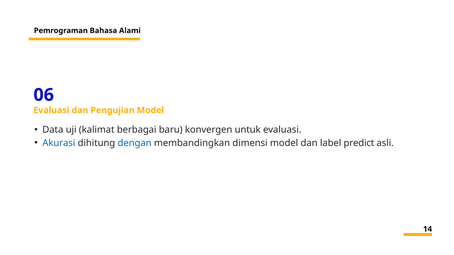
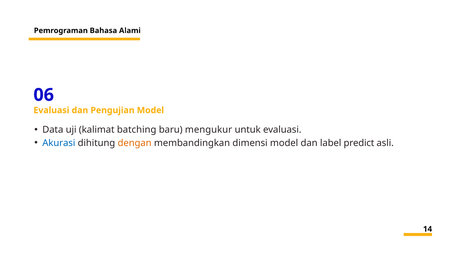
berbagai: berbagai -> batching
konvergen: konvergen -> mengukur
dengan colour: blue -> orange
